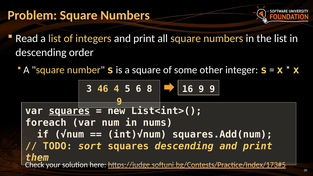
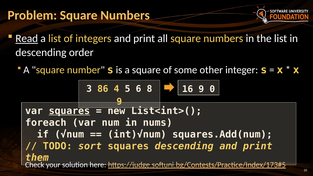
Read underline: none -> present
46: 46 -> 86
9 9: 9 -> 0
